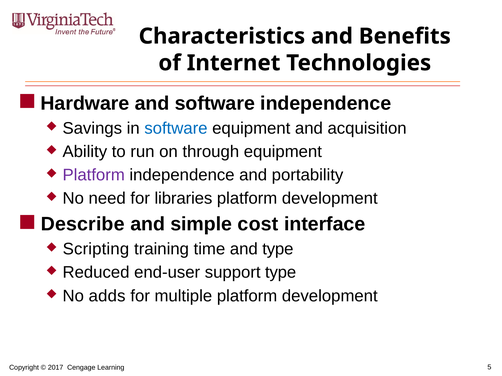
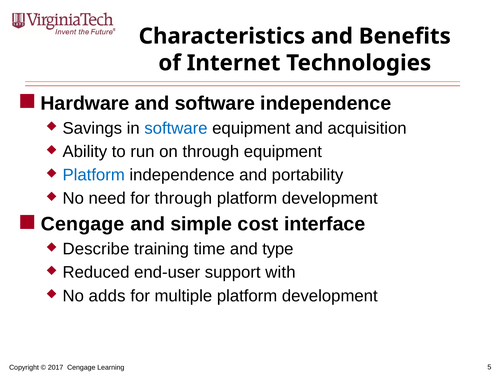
Platform at (94, 175) colour: purple -> blue
for libraries: libraries -> through
Describe at (83, 224): Describe -> Cengage
Scripting: Scripting -> Describe
support type: type -> with
